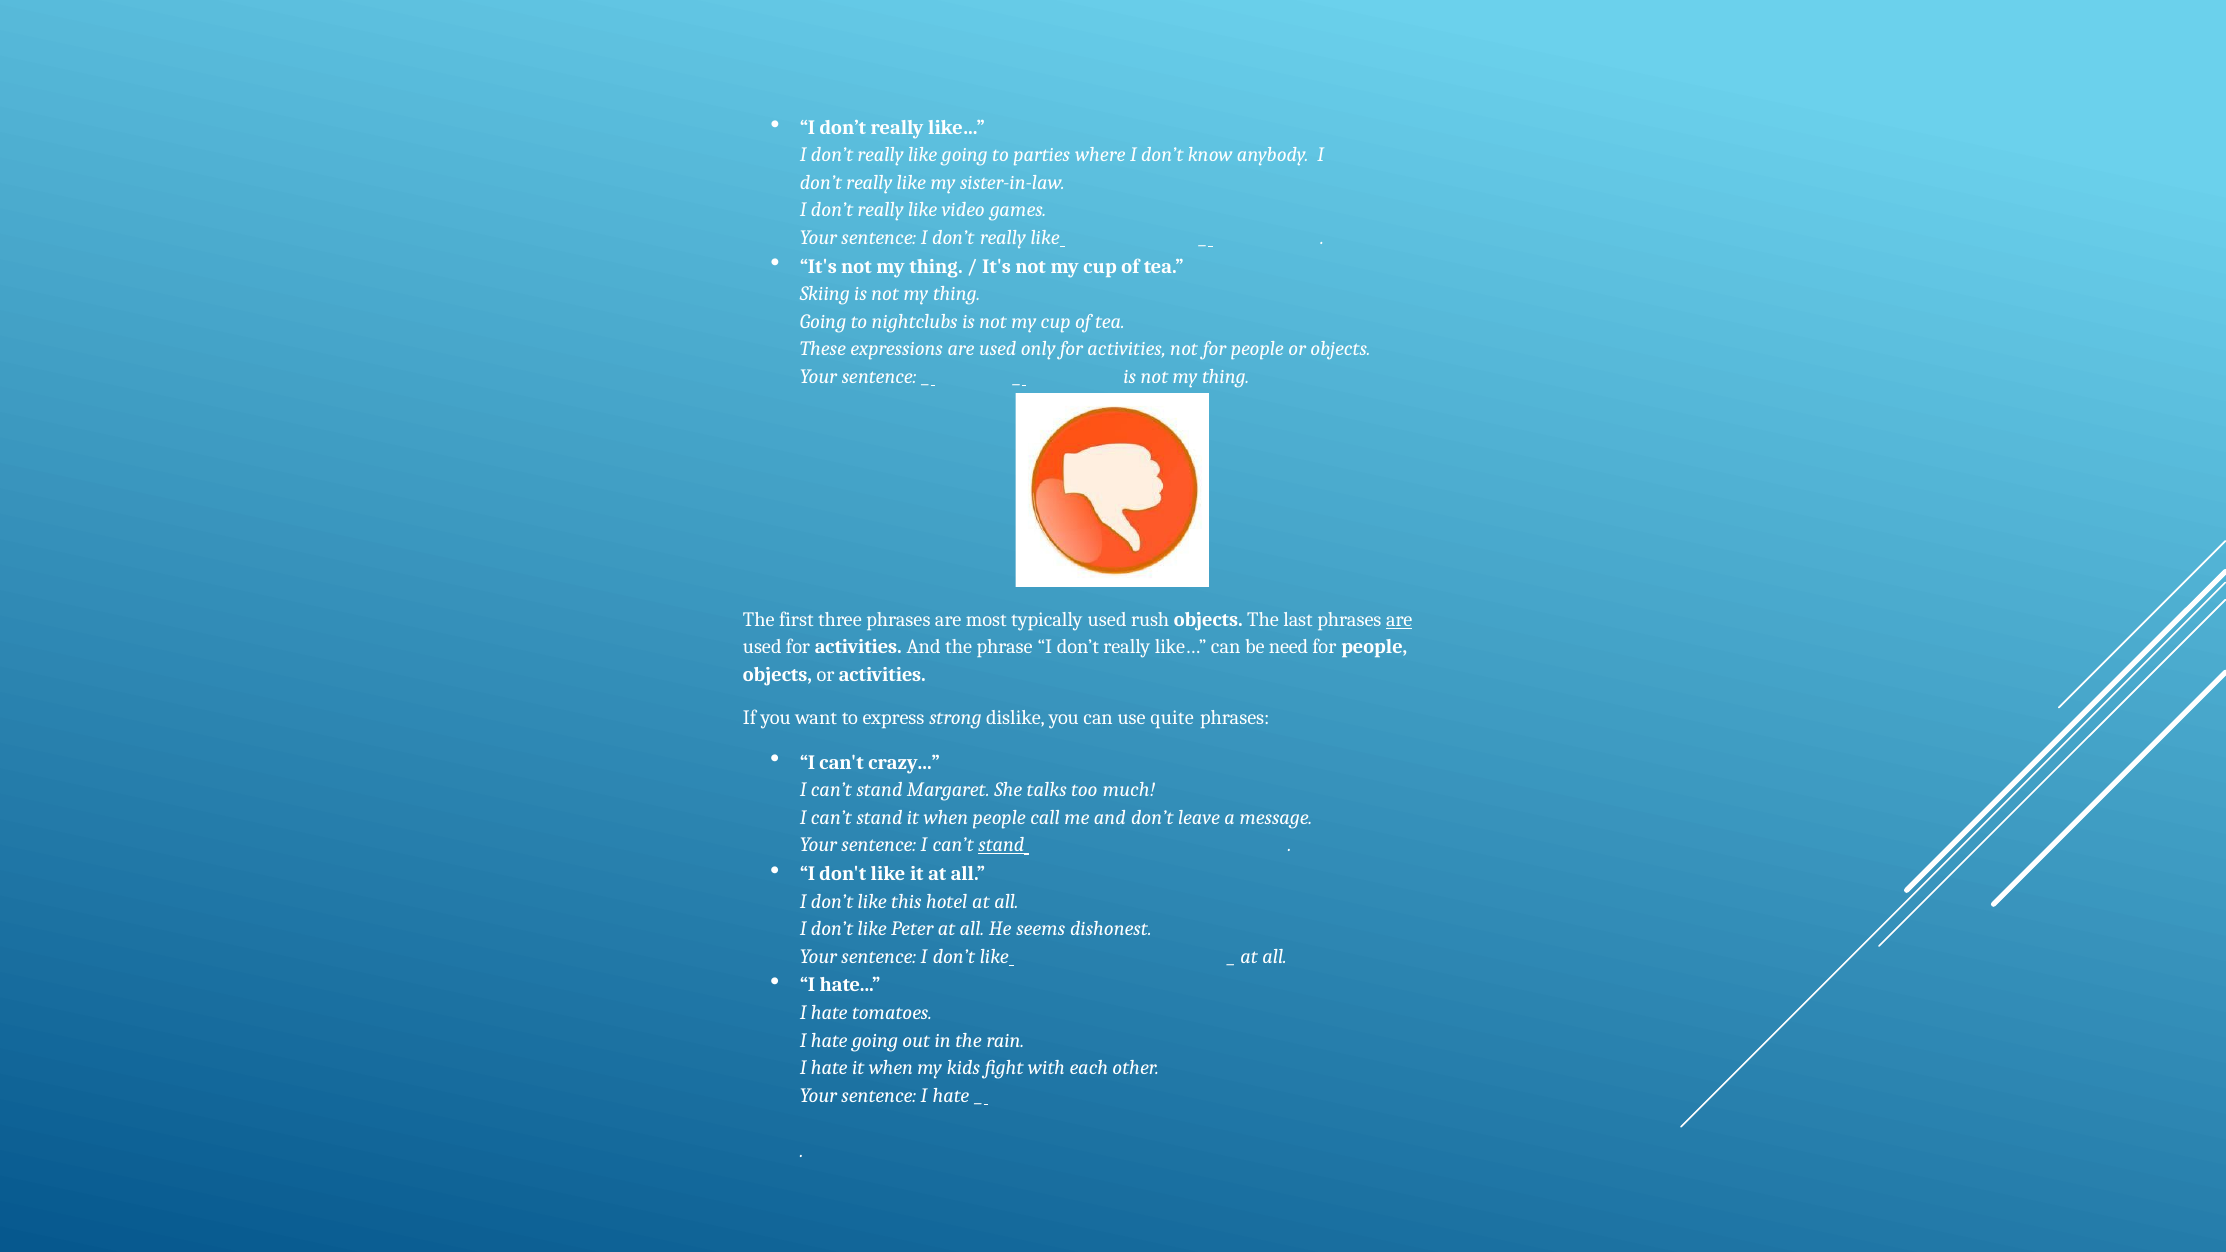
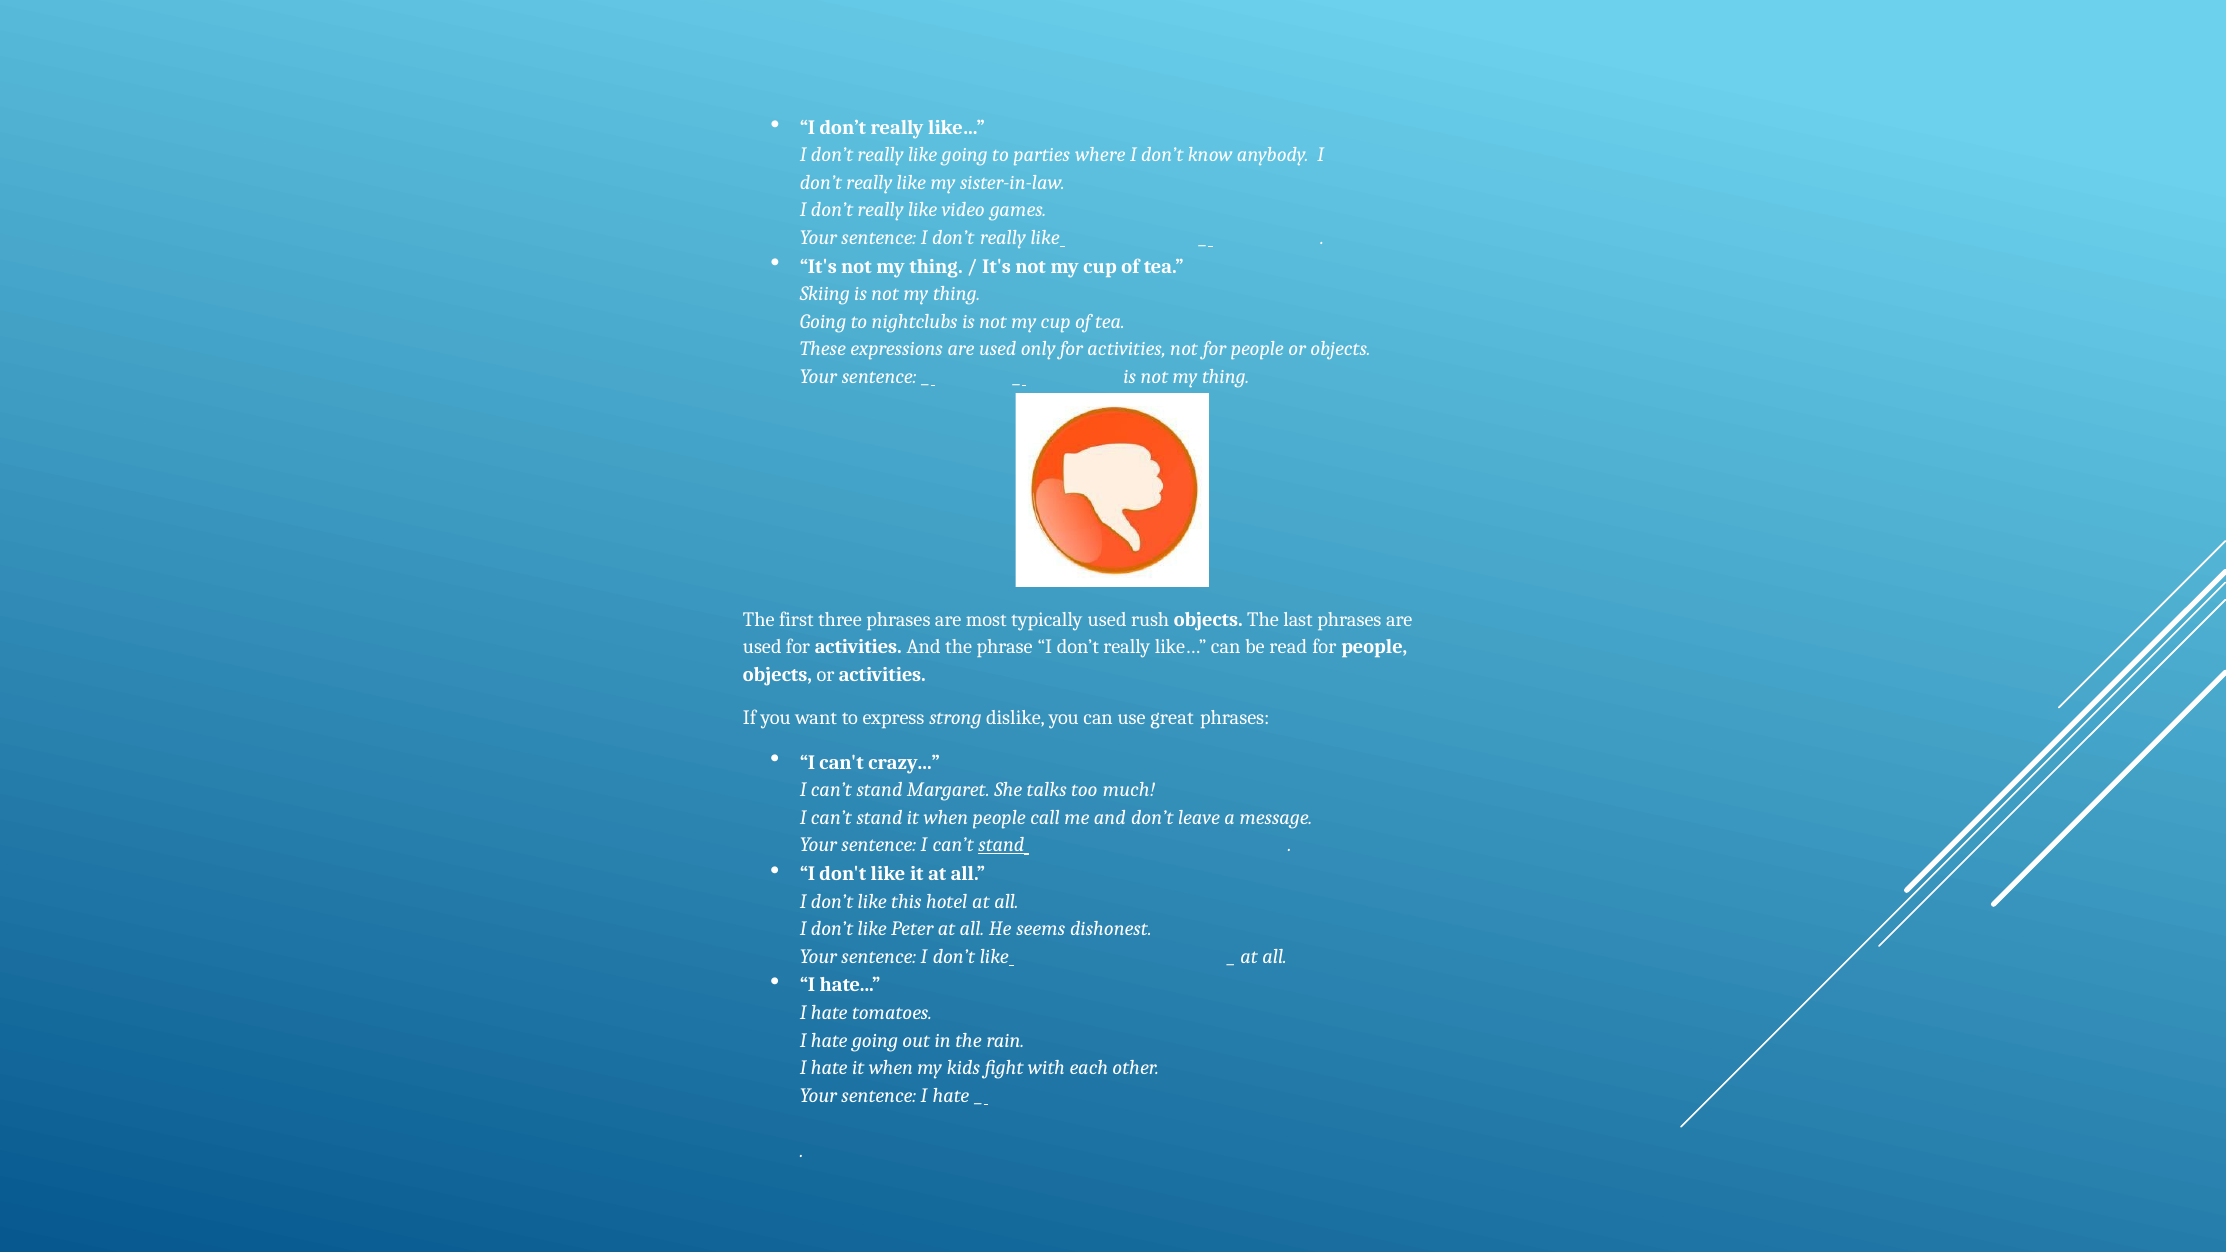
are at (1399, 620) underline: present -> none
need: need -> read
quite: quite -> great
